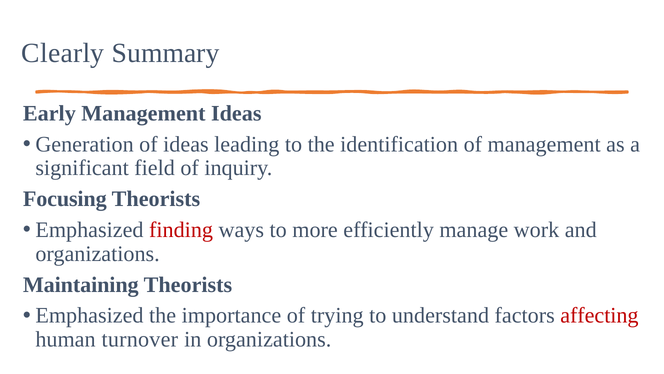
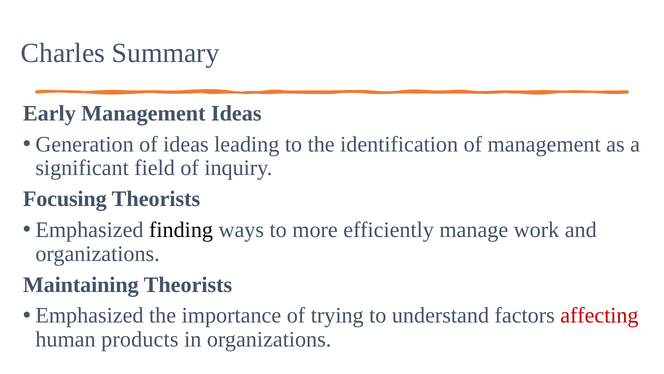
Clearly: Clearly -> Charles
finding colour: red -> black
turnover: turnover -> products
